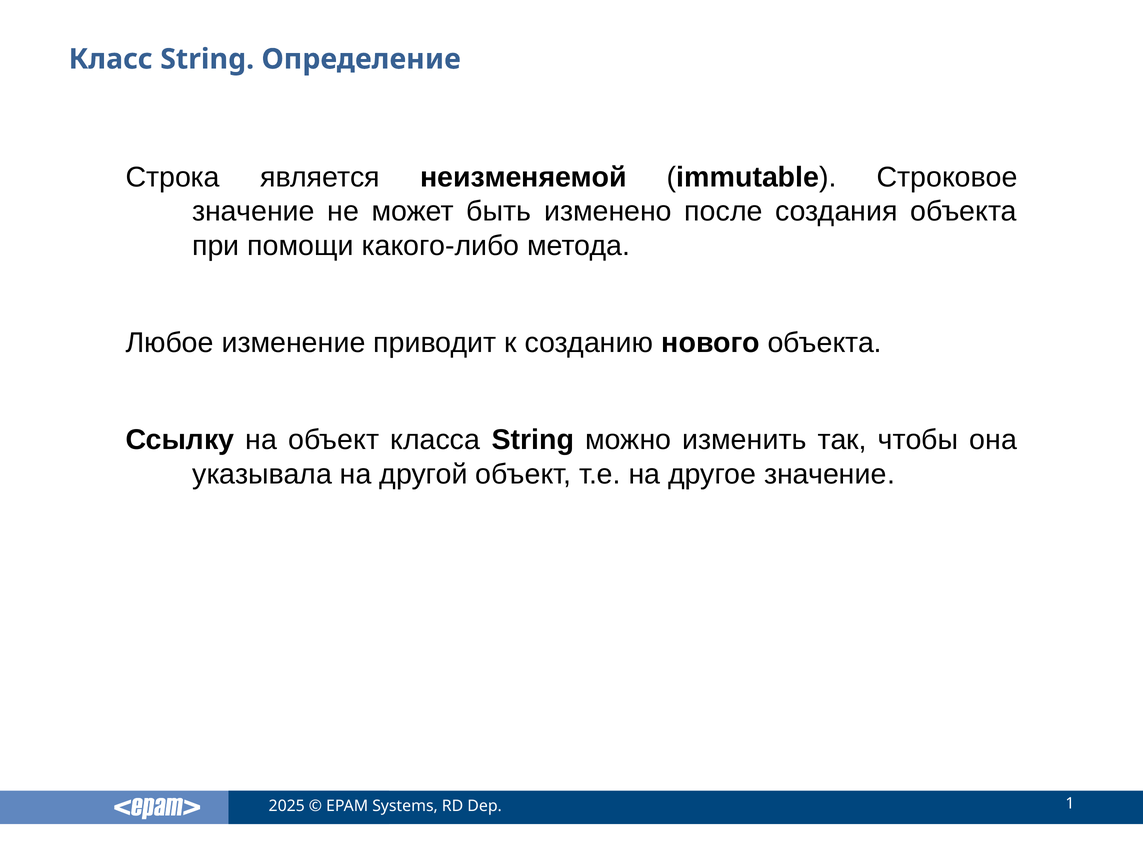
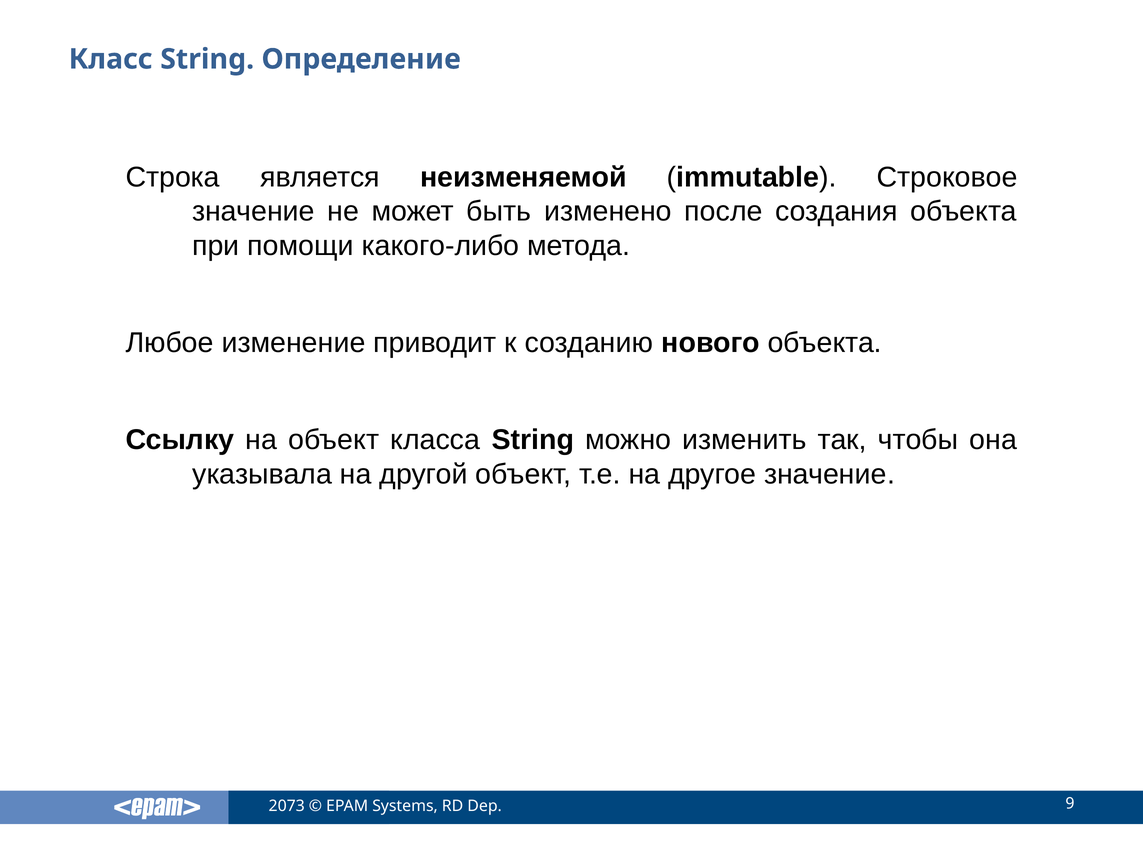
2025: 2025 -> 2073
1: 1 -> 9
